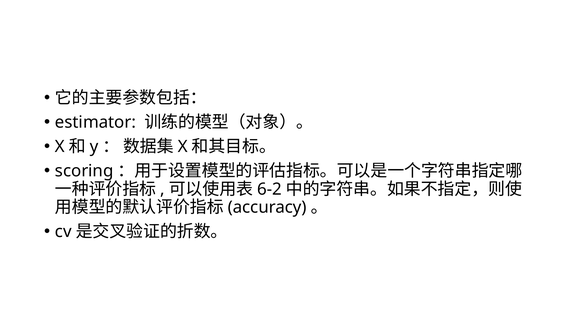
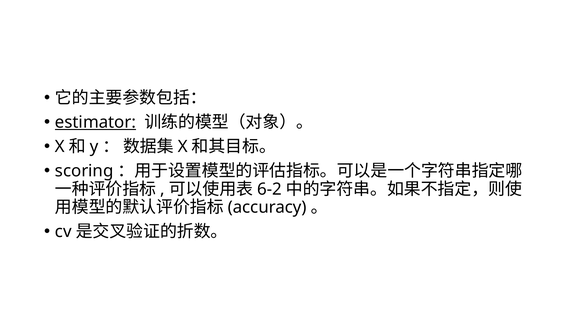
estimator underline: none -> present
